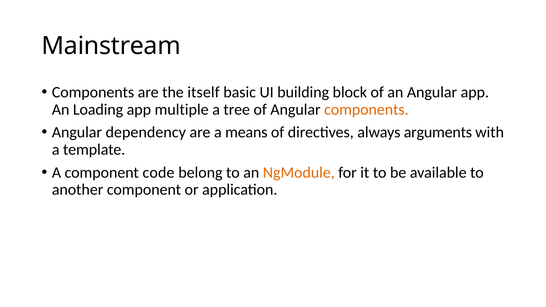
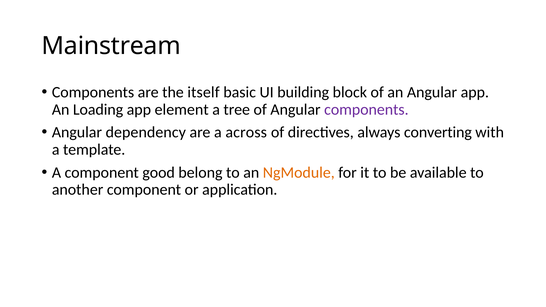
multiple: multiple -> element
components at (366, 110) colour: orange -> purple
means: means -> across
arguments: arguments -> converting
code: code -> good
